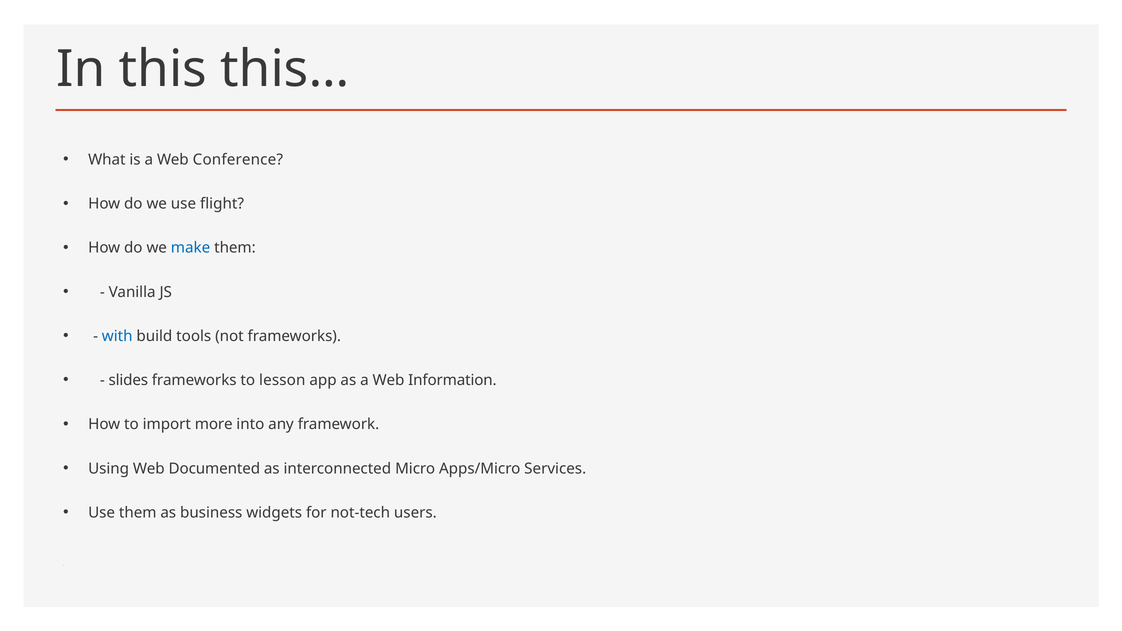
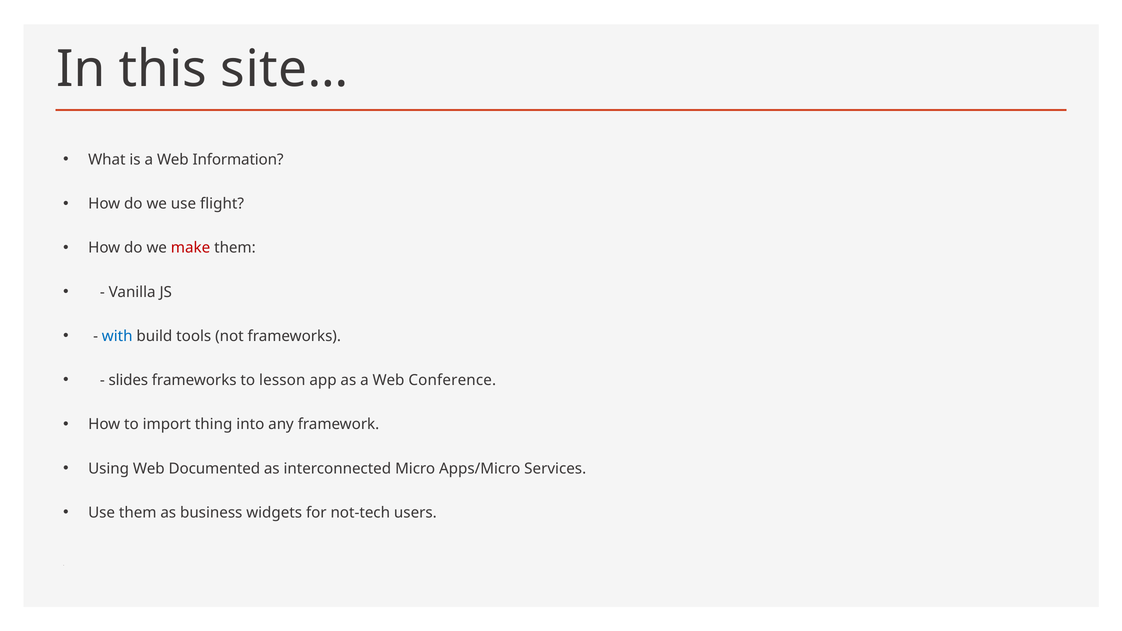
this…: this… -> site…
Conference: Conference -> Information
make colour: blue -> red
Information: Information -> Conference
more: more -> thing
